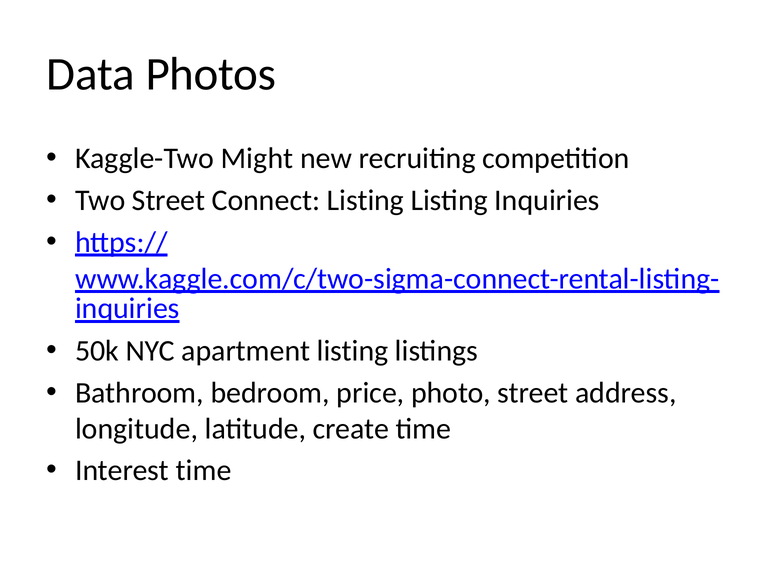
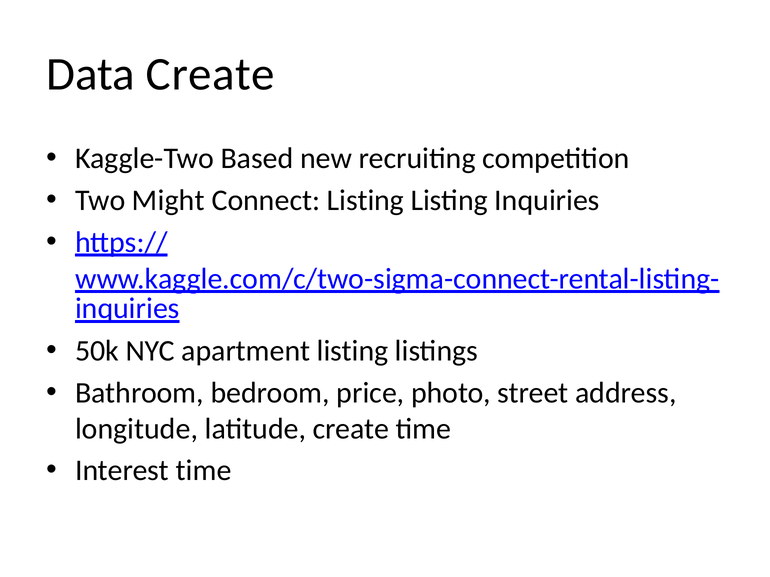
Data Photos: Photos -> Create
Might: Might -> Based
Two Street: Street -> Might
